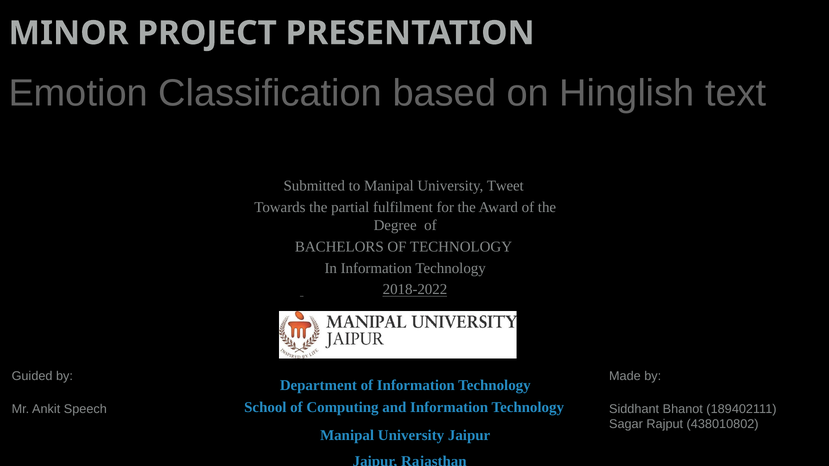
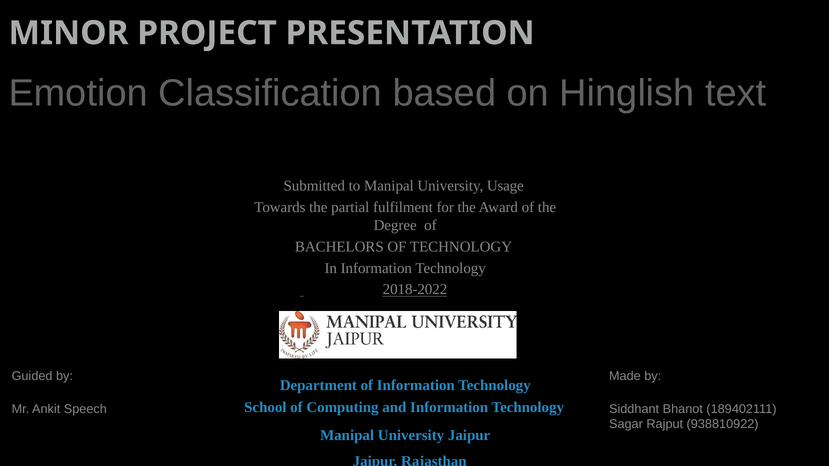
Tweet: Tweet -> Usage
438010802: 438010802 -> 938810922
